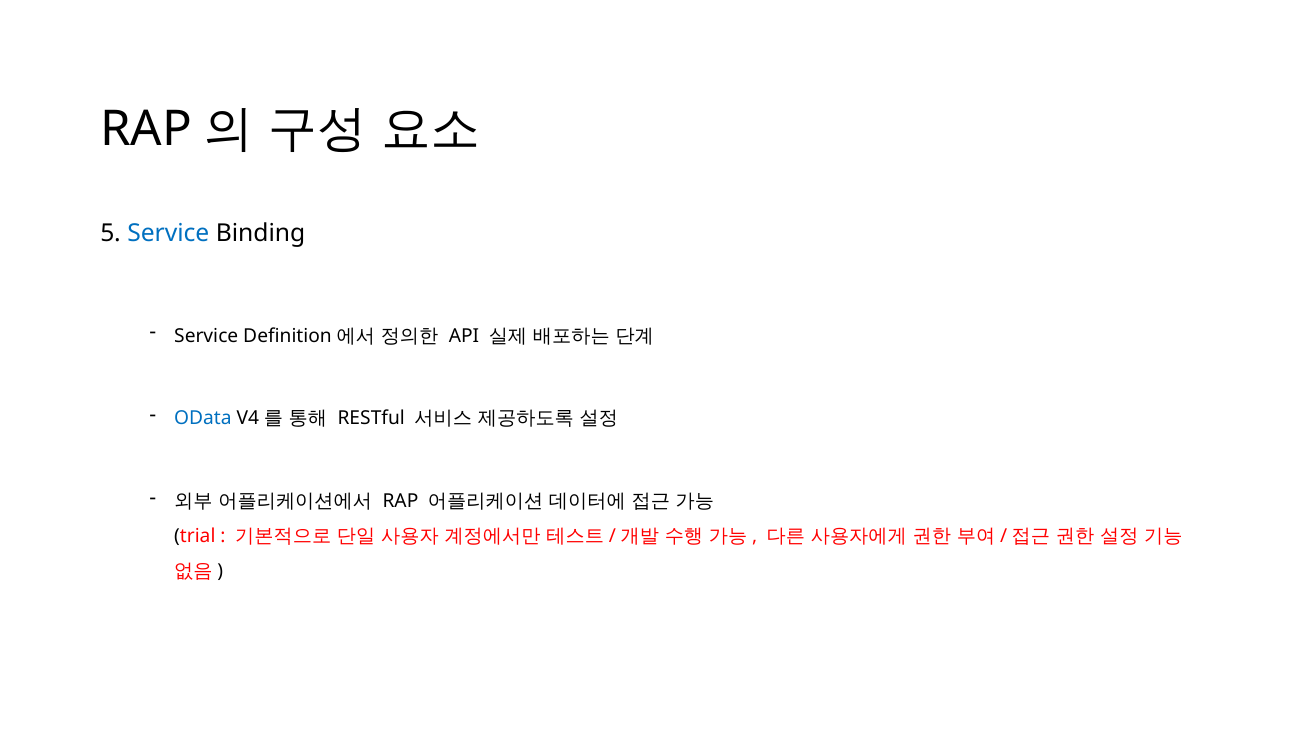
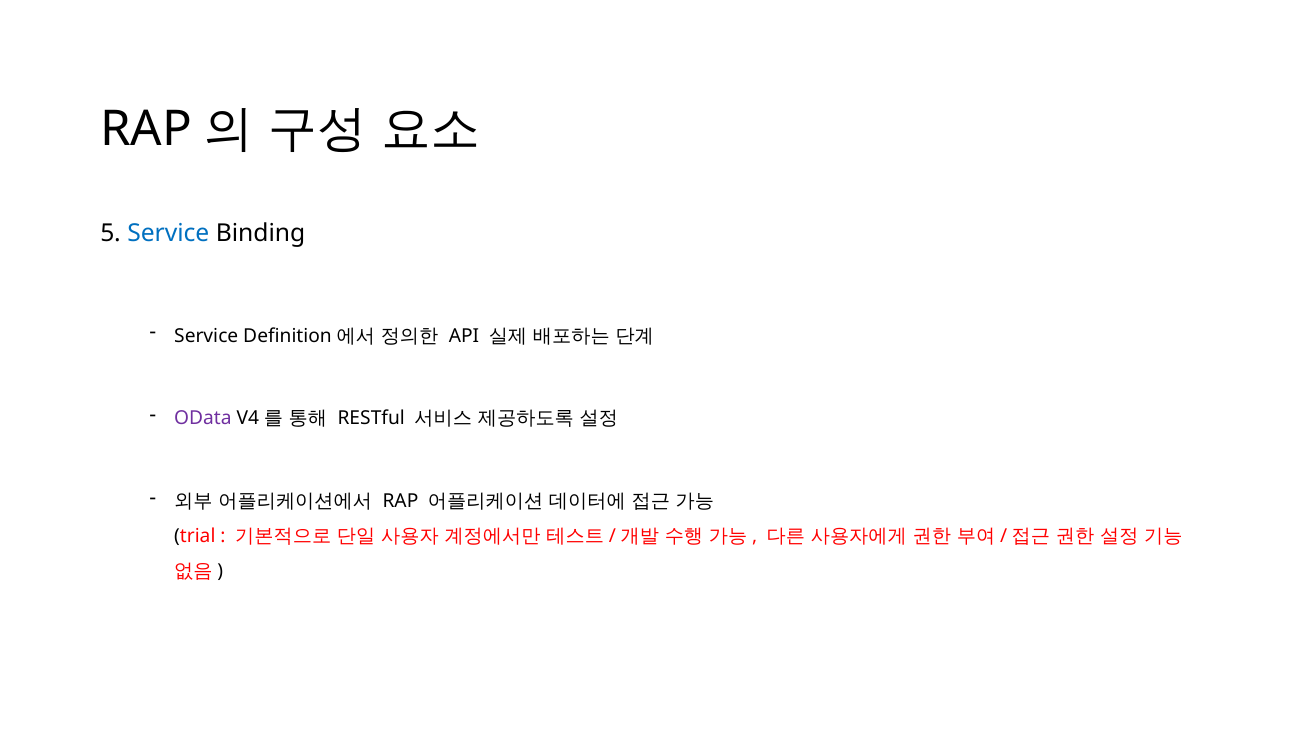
OData colour: blue -> purple
